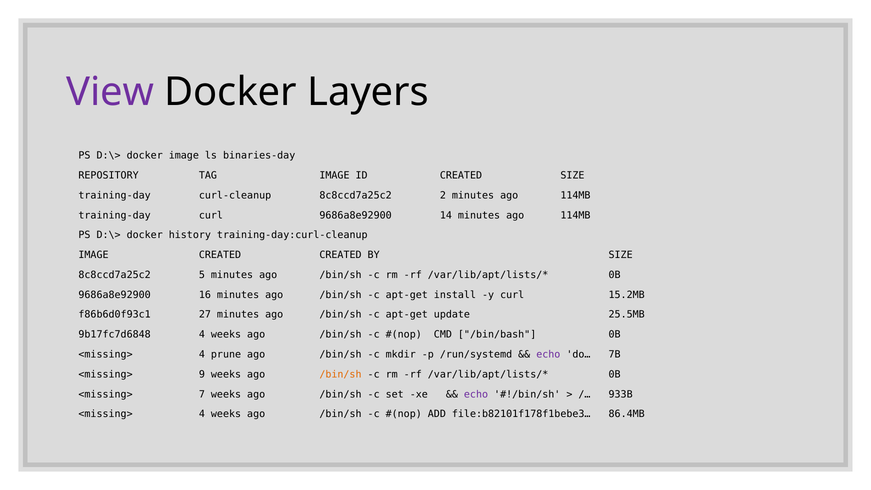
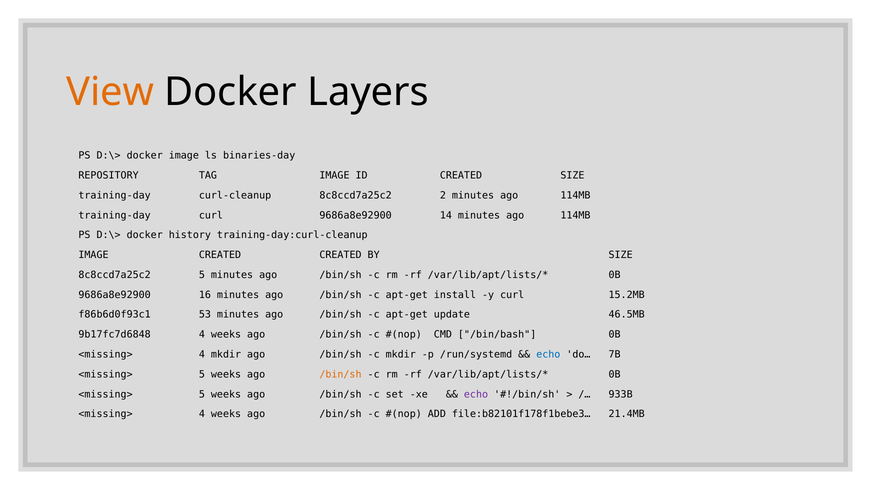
View colour: purple -> orange
27: 27 -> 53
25.5MB: 25.5MB -> 46.5MB
4 prune: prune -> mkdir
echo at (548, 354) colour: purple -> blue
9 at (202, 374): 9 -> 5
7 at (202, 394): 7 -> 5
86.4MB: 86.4MB -> 21.4MB
